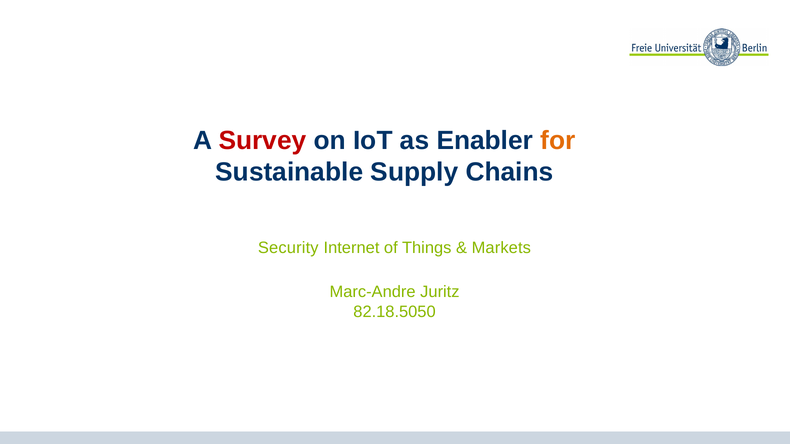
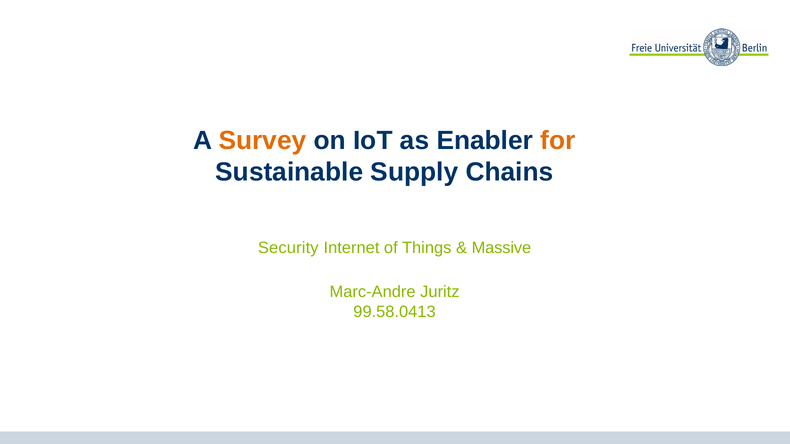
Survey colour: red -> orange
Markets: Markets -> Massive
82.18.5050: 82.18.5050 -> 99.58.0413
